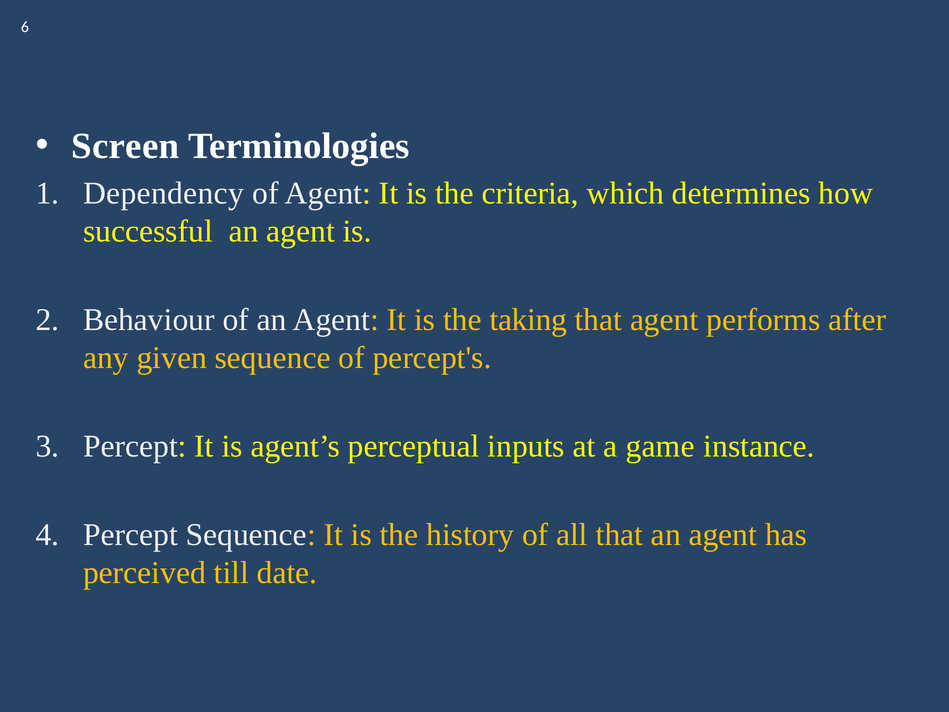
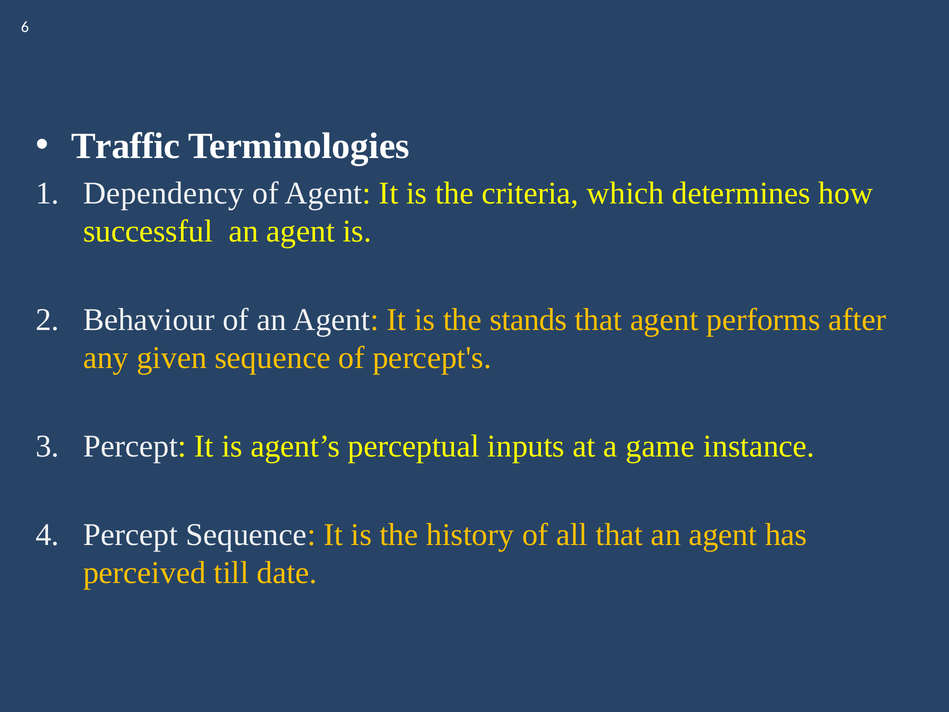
Screen: Screen -> Traffic
taking: taking -> stands
